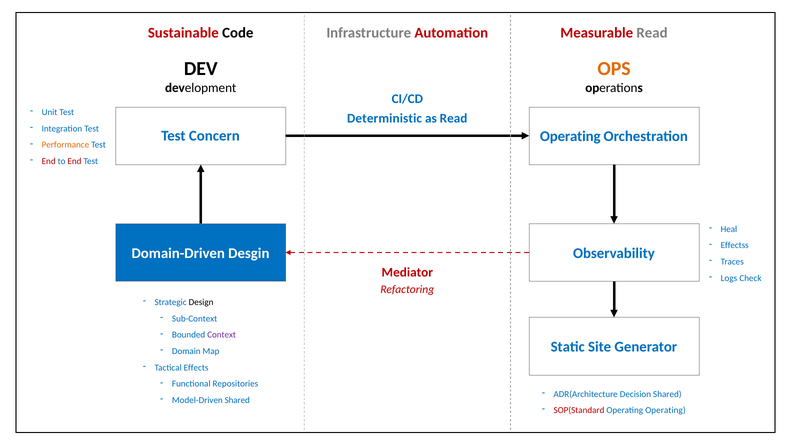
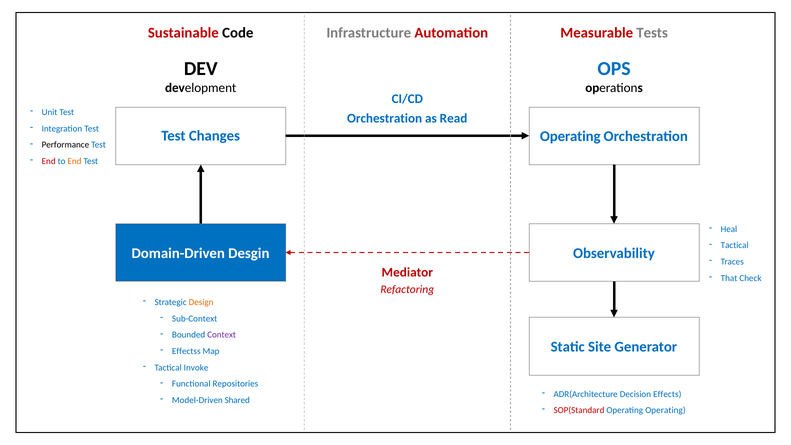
Measurable Read: Read -> Tests
OPS colour: orange -> blue
Deterministic at (385, 119): Deterministic -> Orchestration
Concern: Concern -> Changes
Performance colour: orange -> black
End at (74, 161) colour: red -> orange
Effectss at (735, 245): Effectss -> Tactical
Logs: Logs -> That
Design colour: black -> orange
Domain: Domain -> Effectss
Effects: Effects -> Invoke
Decision Shared: Shared -> Effects
